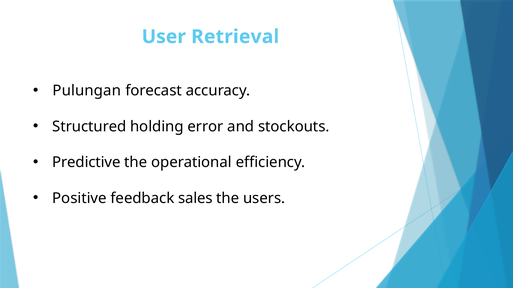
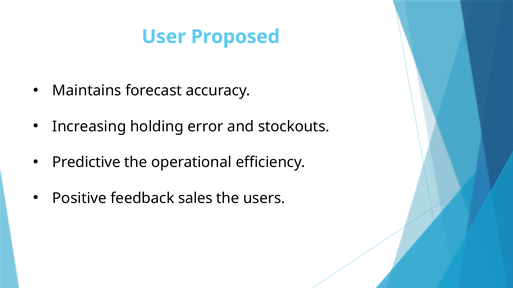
Retrieval: Retrieval -> Proposed
Pulungan: Pulungan -> Maintains
Structured: Structured -> Increasing
